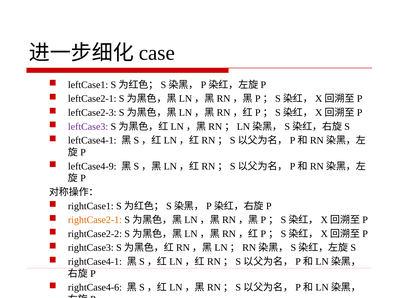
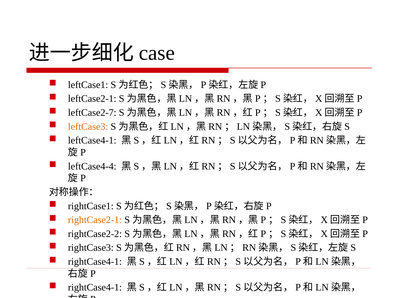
leftCase2-3: leftCase2-3 -> leftCase2-7
leftCase3 colour: purple -> orange
leftCase4-9: leftCase4-9 -> leftCase4-4
rightCase4-6 at (95, 287): rightCase4-6 -> rightCase4-1
